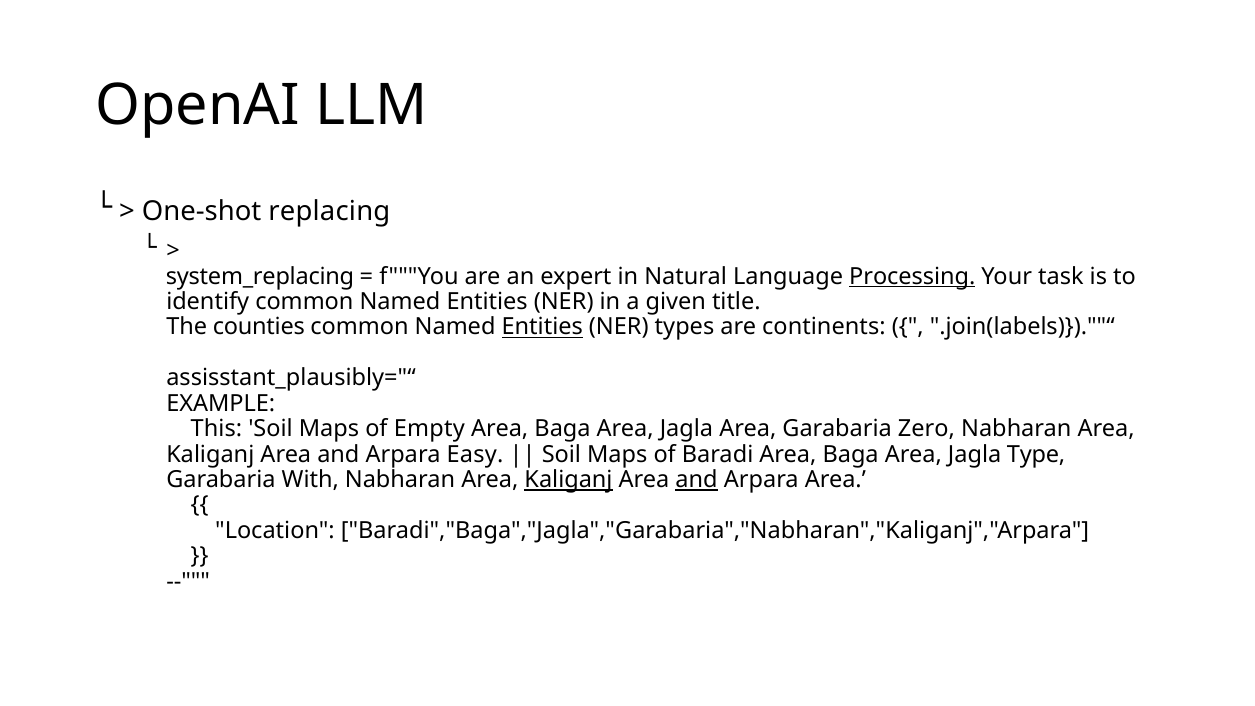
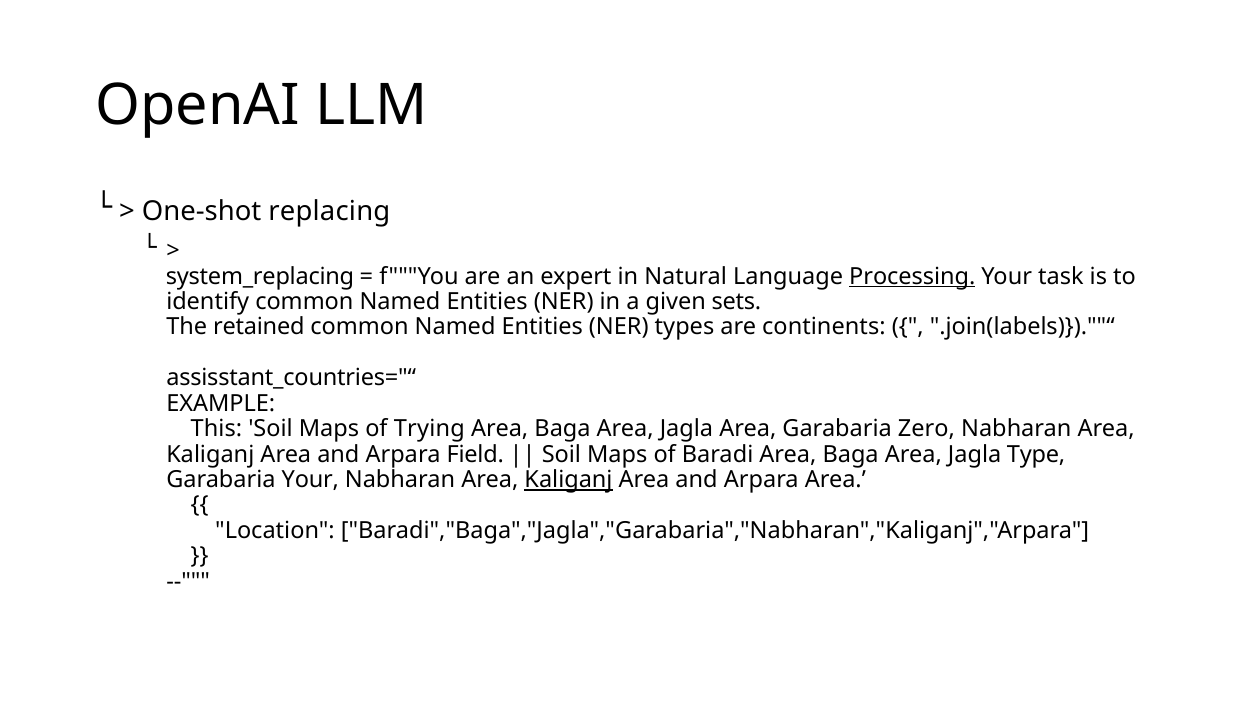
title: title -> sets
counties: counties -> retained
Entities at (542, 327) underline: present -> none
assisstant_plausibly="“: assisstant_plausibly="“ -> assisstant_countries="“
Empty: Empty -> Trying
Easy: Easy -> Field
Garabaria With: With -> Your
and at (697, 480) underline: present -> none
